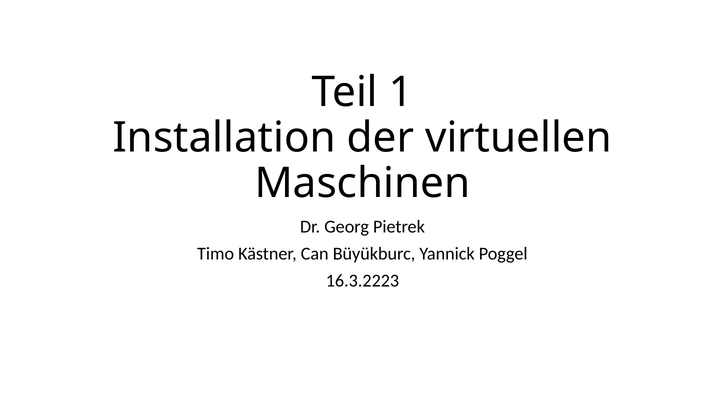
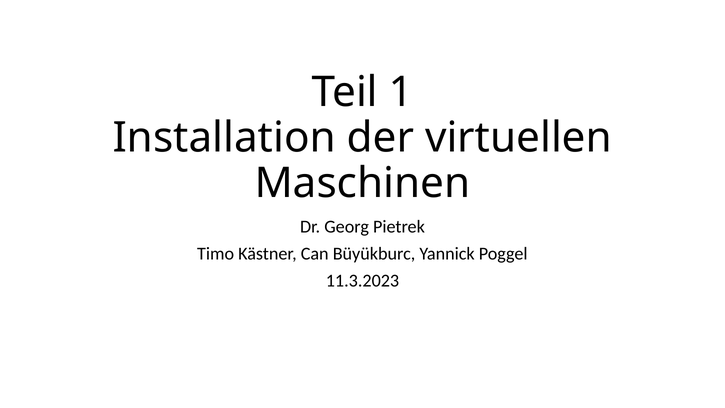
16.3.2223: 16.3.2223 -> 11.3.2023
